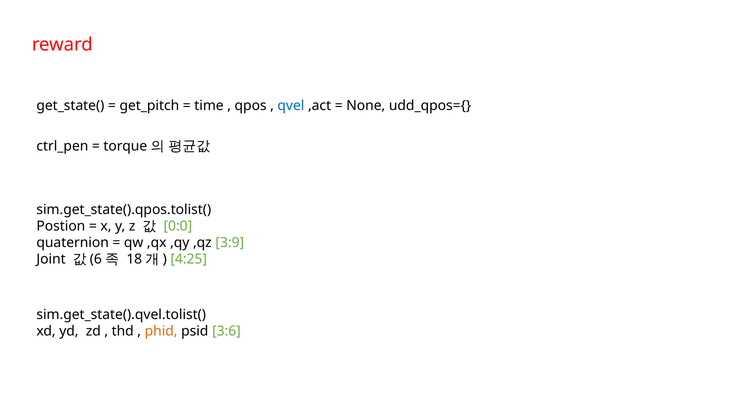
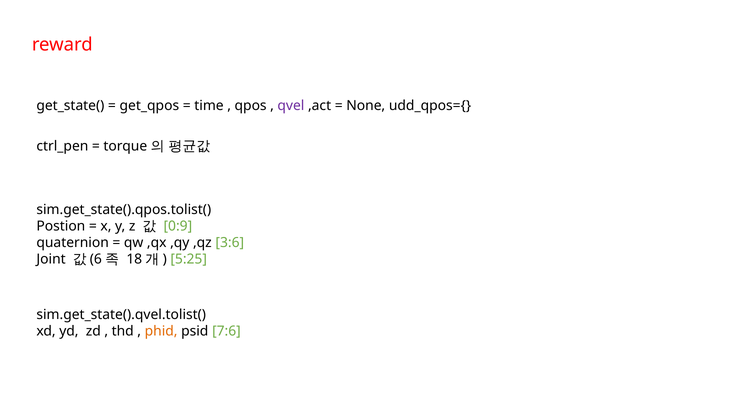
get_pitch: get_pitch -> get_qpos
qvel colour: blue -> purple
0:0: 0:0 -> 0:9
3:9: 3:9 -> 3:6
4:25: 4:25 -> 5:25
3:6: 3:6 -> 7:6
